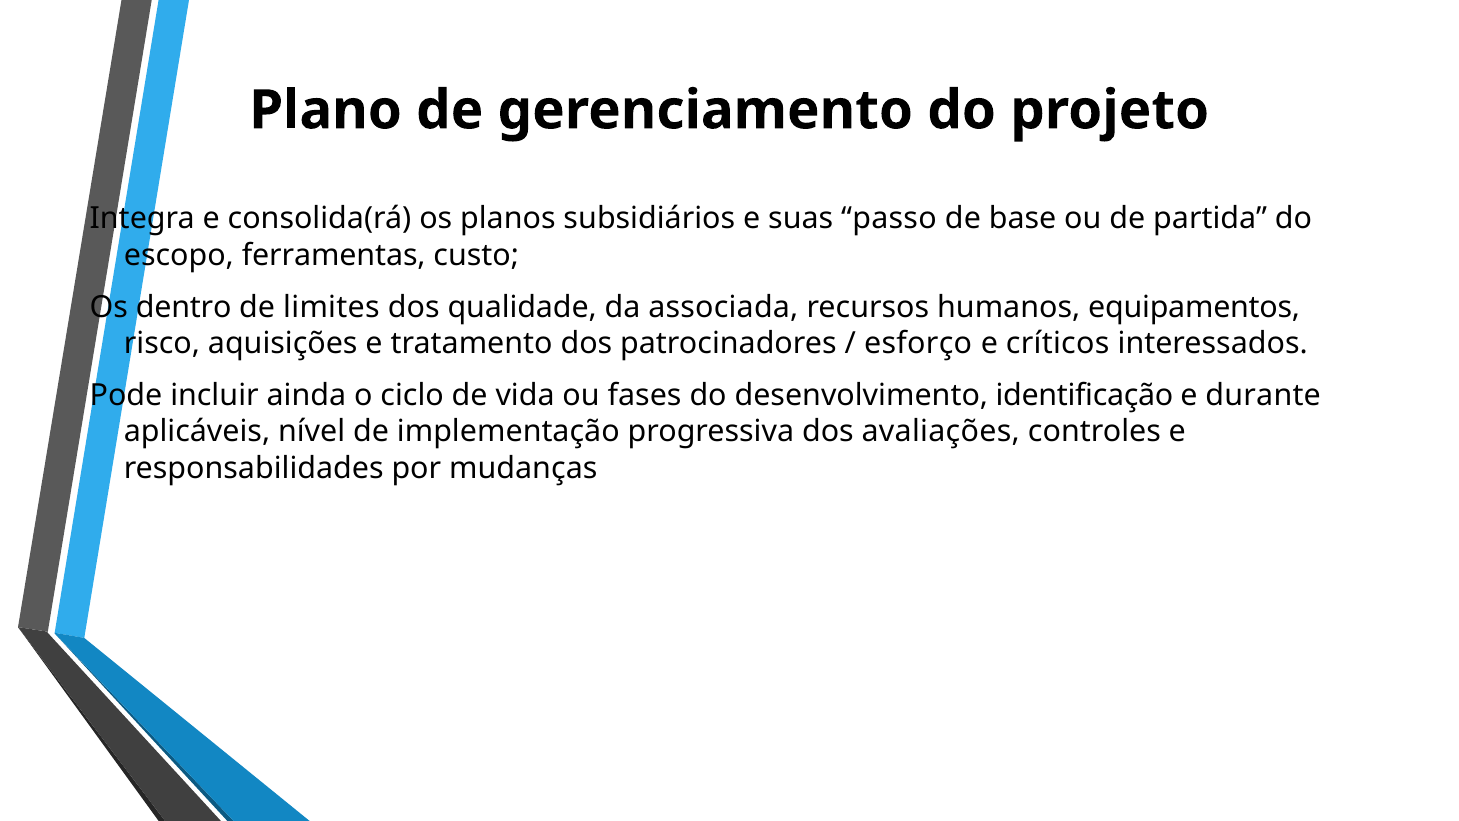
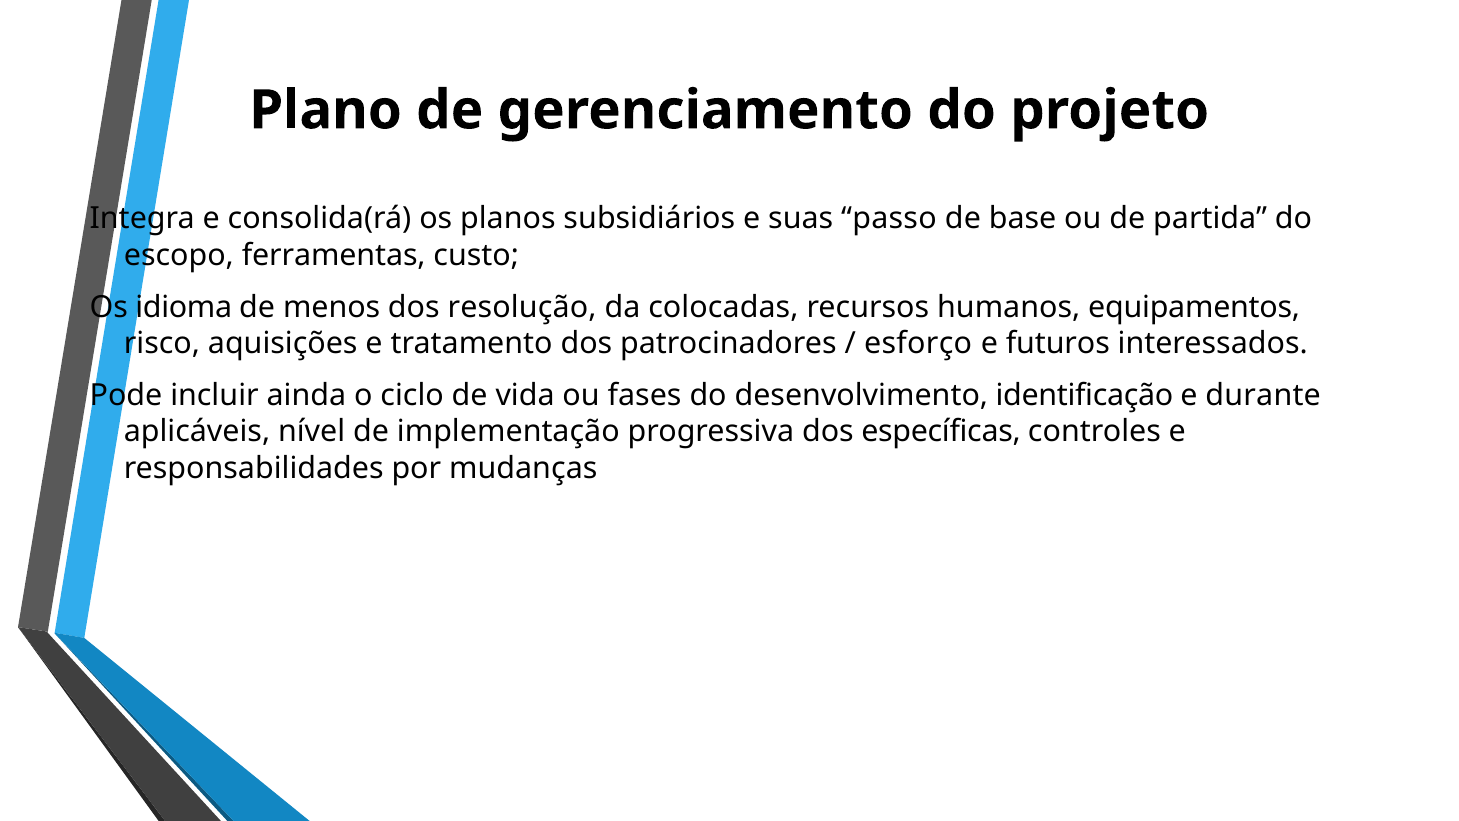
dentro: dentro -> idioma
limites: limites -> menos
qualidade: qualidade -> resolução
associada: associada -> colocadas
críticos: críticos -> futuros
avaliações: avaliações -> específicas
